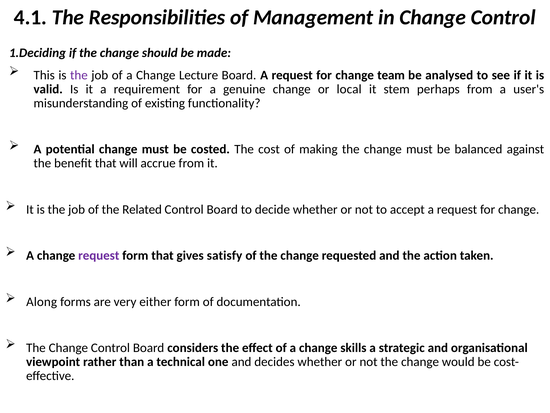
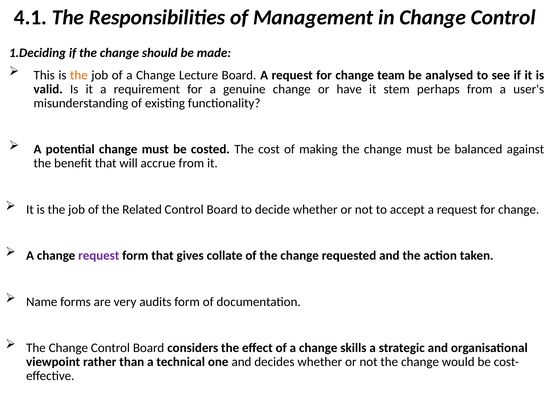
the at (79, 75) colour: purple -> orange
local: local -> have
satisfy: satisfy -> collate
Along: Along -> Name
either: either -> audits
